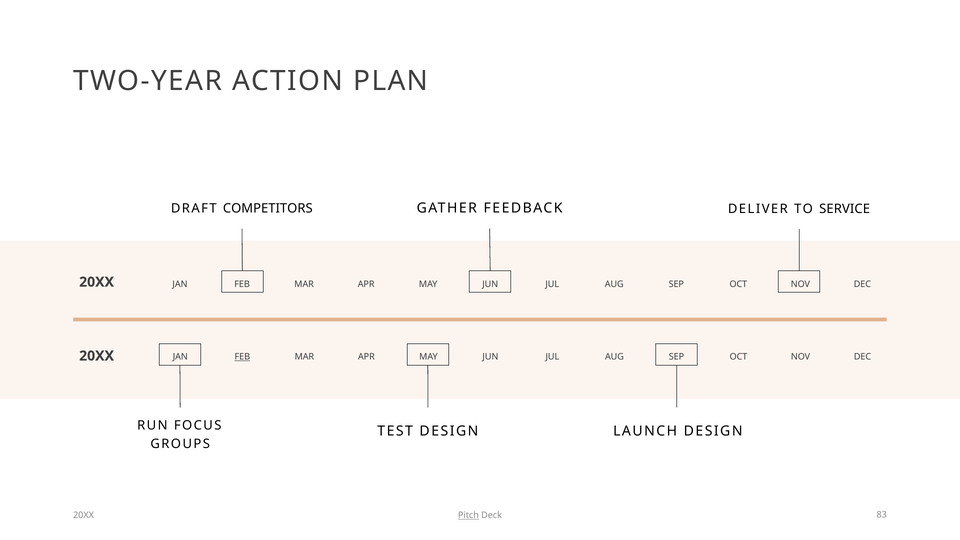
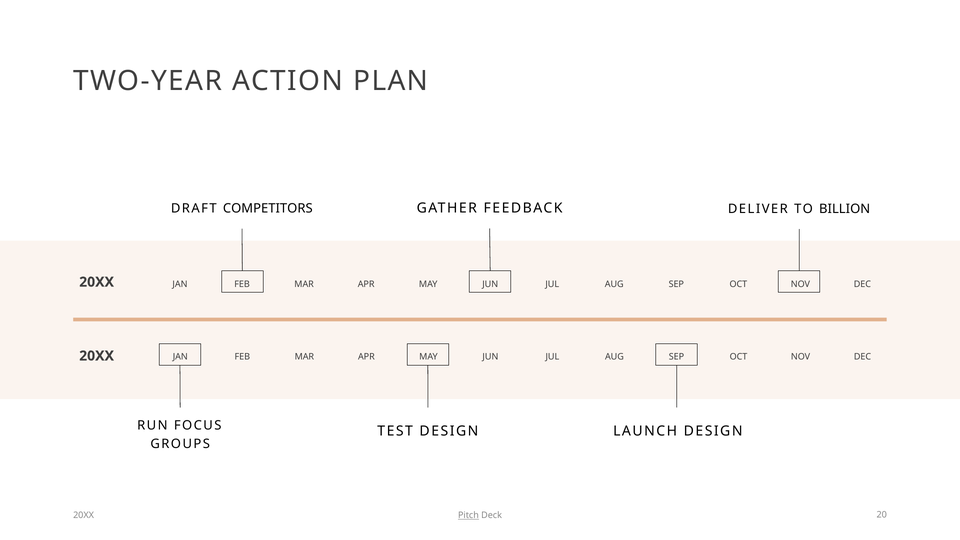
SERVICE: SERVICE -> BILLION
FEB at (242, 357) underline: present -> none
83: 83 -> 20
